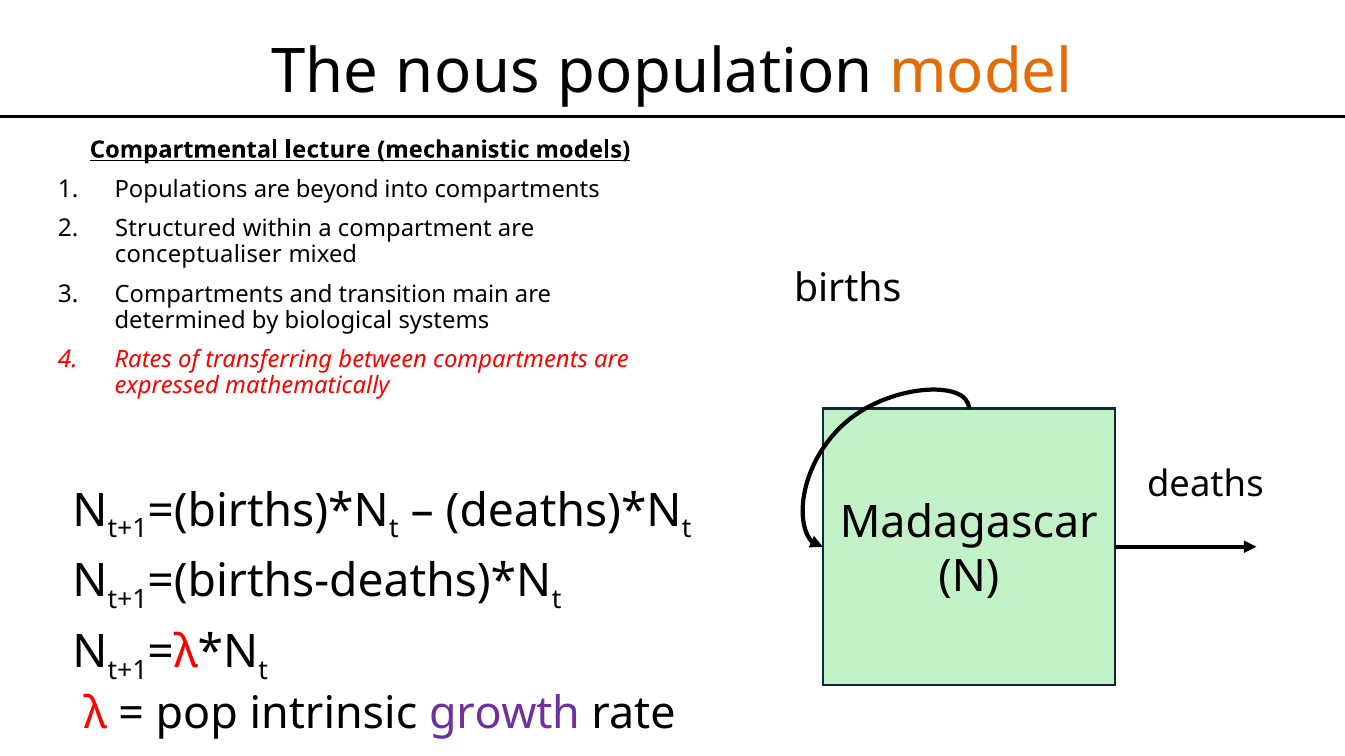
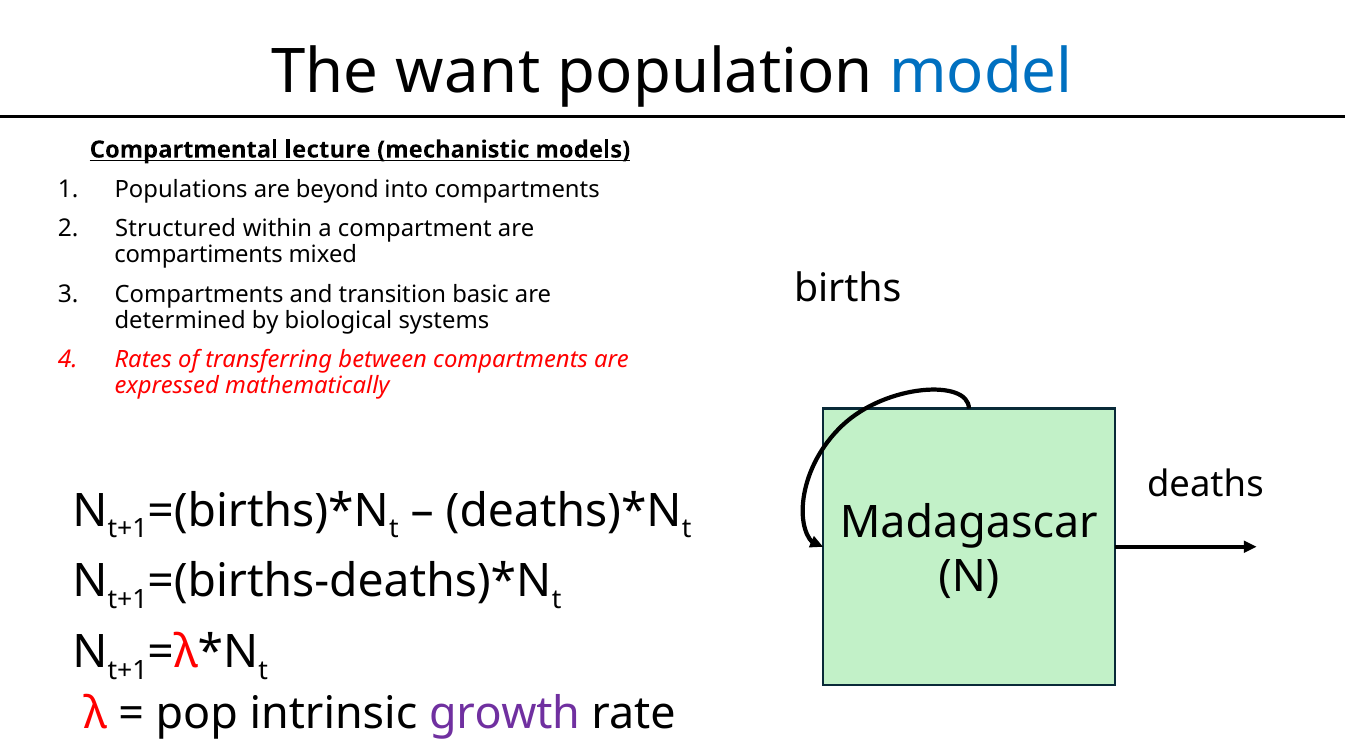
nous: nous -> want
model colour: orange -> blue
conceptualiser: conceptualiser -> compartiments
main: main -> basic
